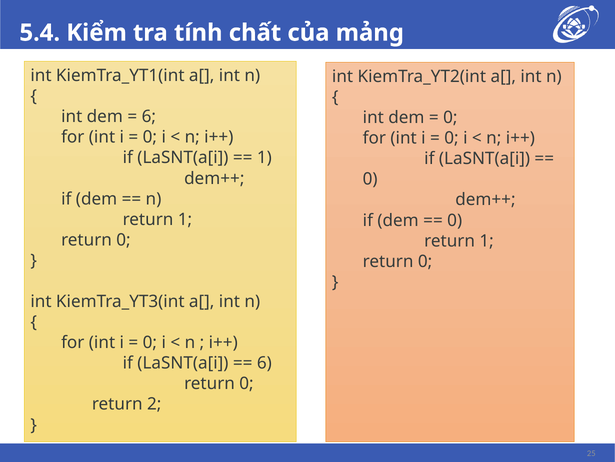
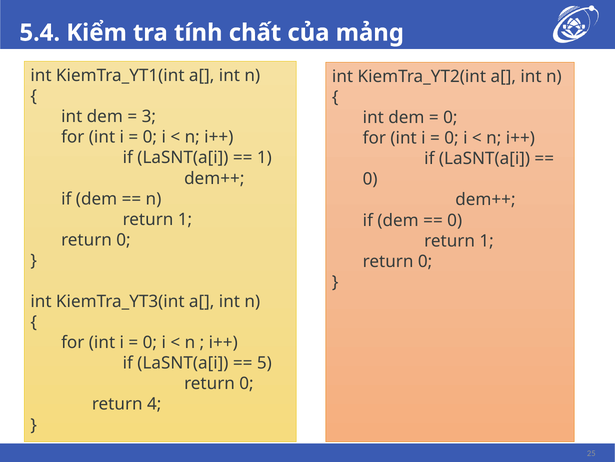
6 at (149, 117): 6 -> 3
6 at (264, 363): 6 -> 5
2: 2 -> 4
